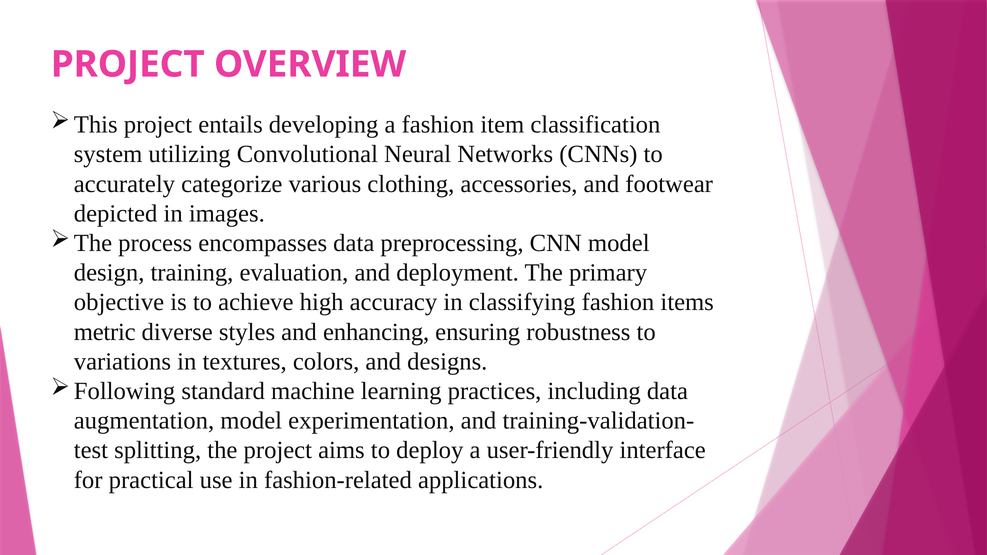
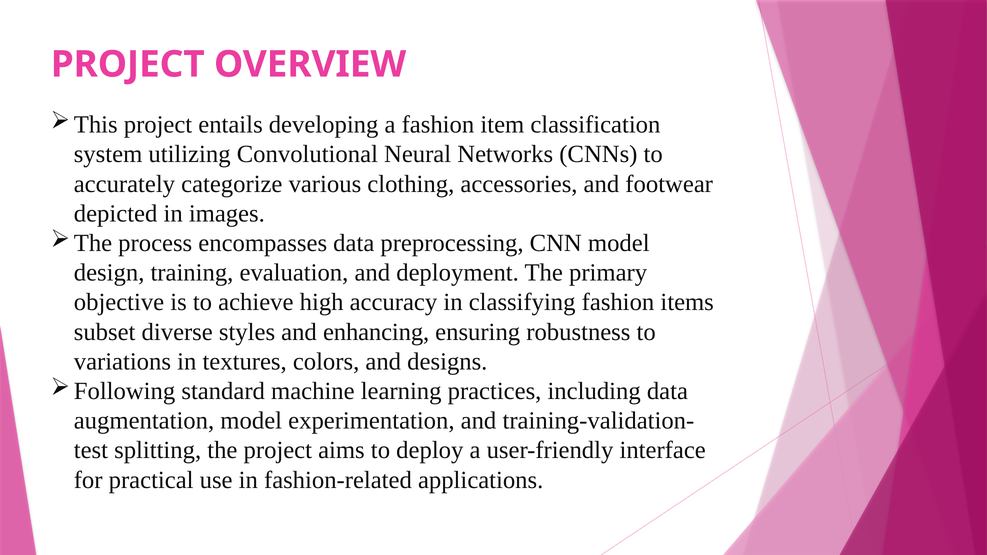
metric: metric -> subset
